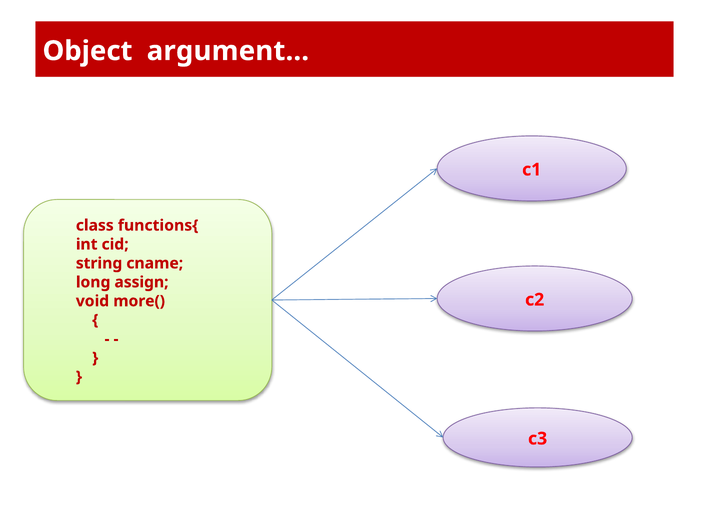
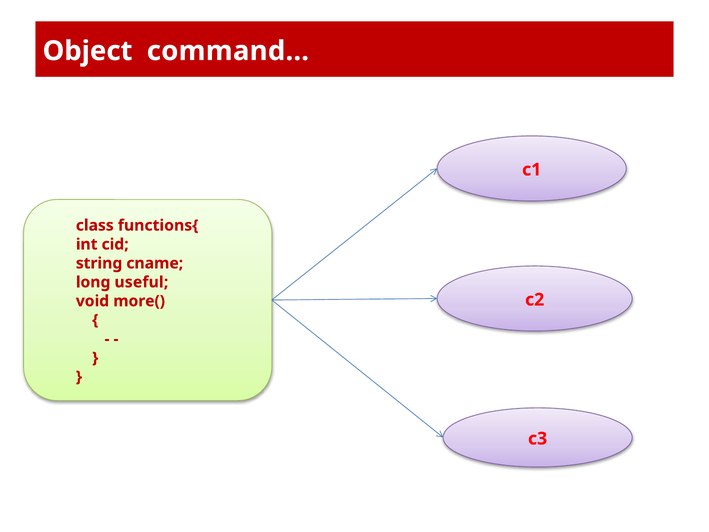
argument…: argument… -> command…
assign: assign -> useful
